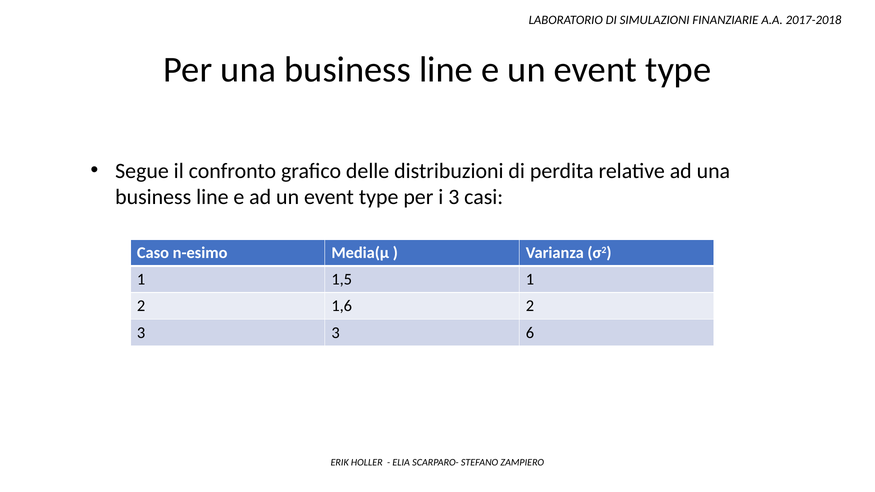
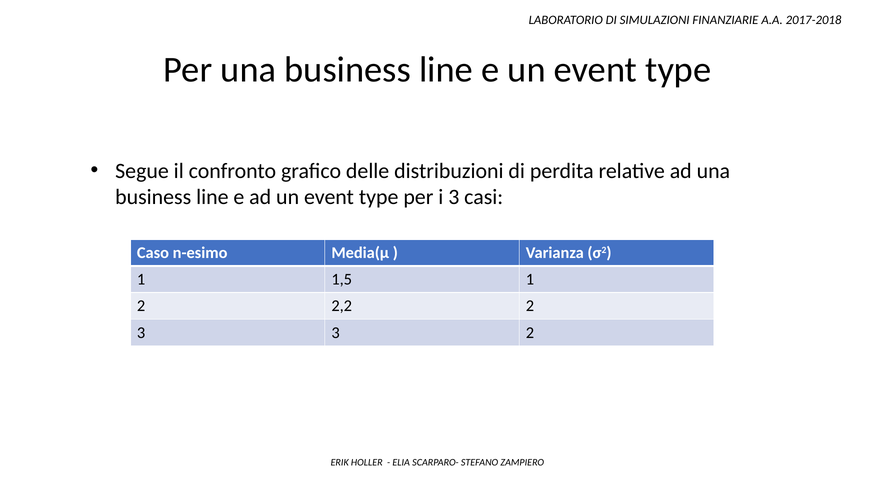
1,6: 1,6 -> 2,2
3 6: 6 -> 2
